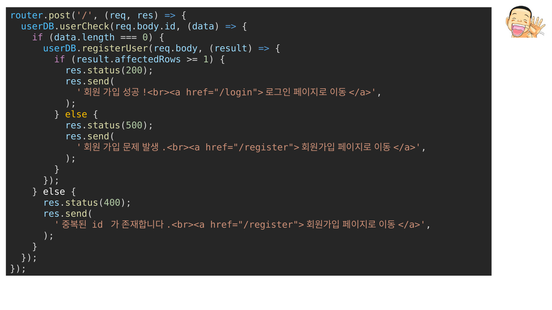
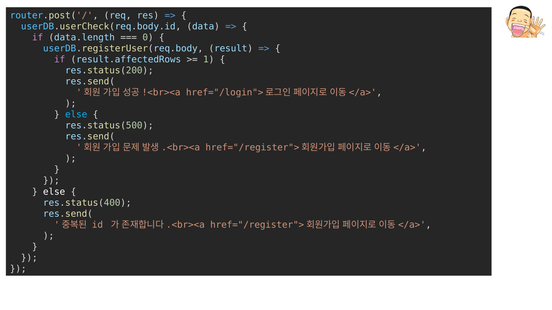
else at (76, 115) colour: yellow -> light blue
